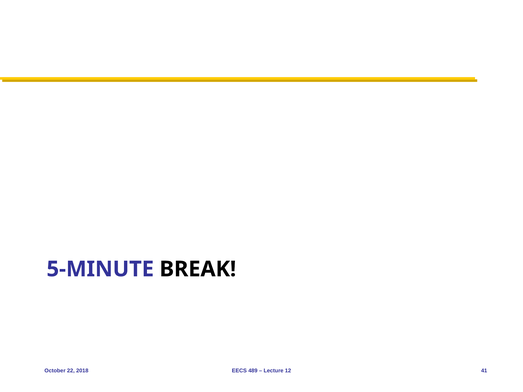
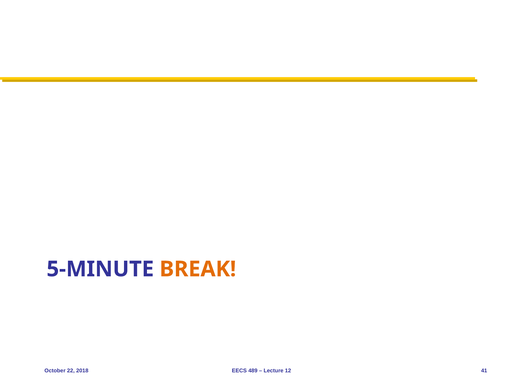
BREAK colour: black -> orange
